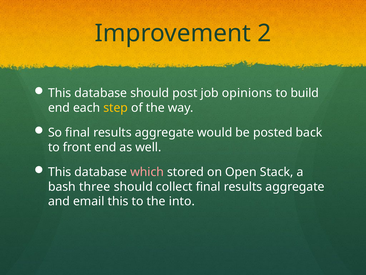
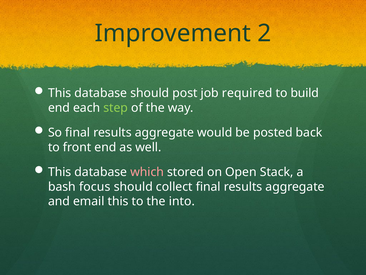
opinions: opinions -> required
step colour: yellow -> light green
three: three -> focus
